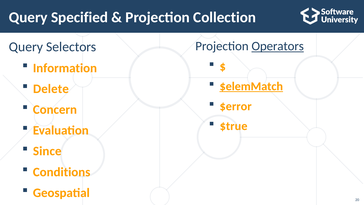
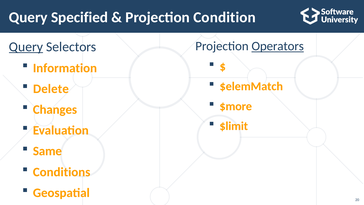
Collection: Collection -> Condition
Query at (26, 47) underline: none -> present
$elemMatch underline: present -> none
$error: $error -> $more
Concern: Concern -> Changes
$true: $true -> $limit
Since: Since -> Same
